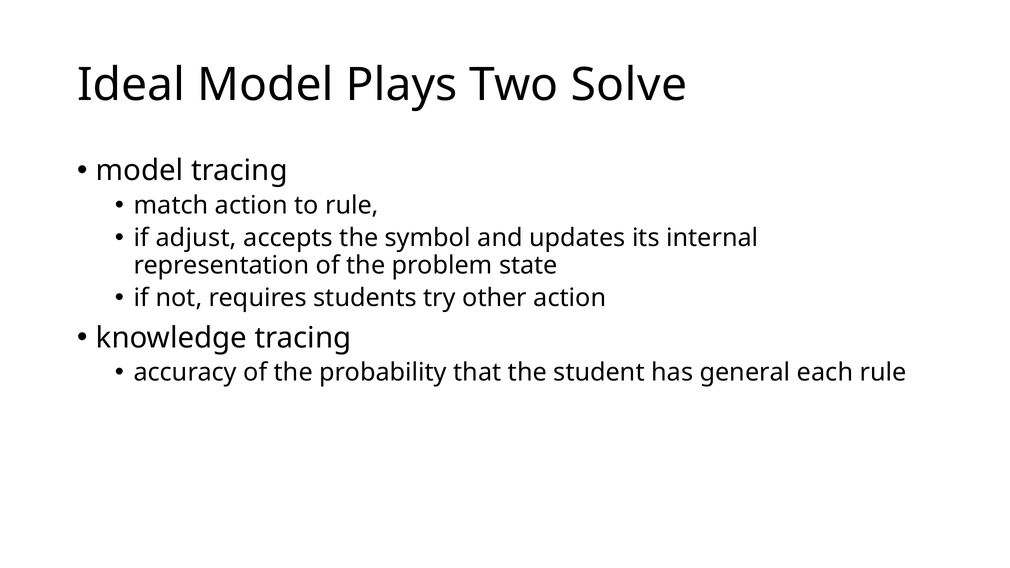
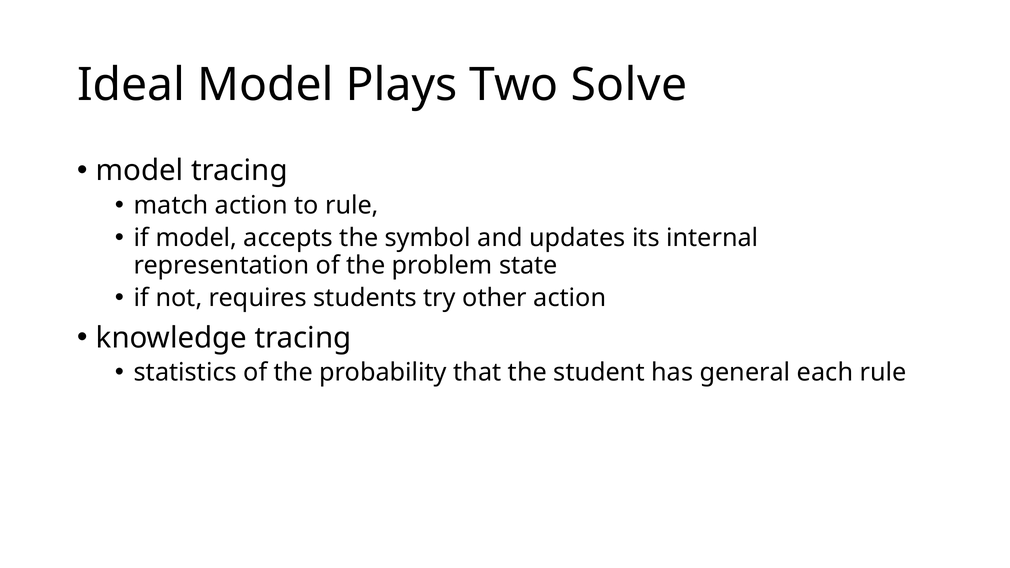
if adjust: adjust -> model
accuracy: accuracy -> statistics
